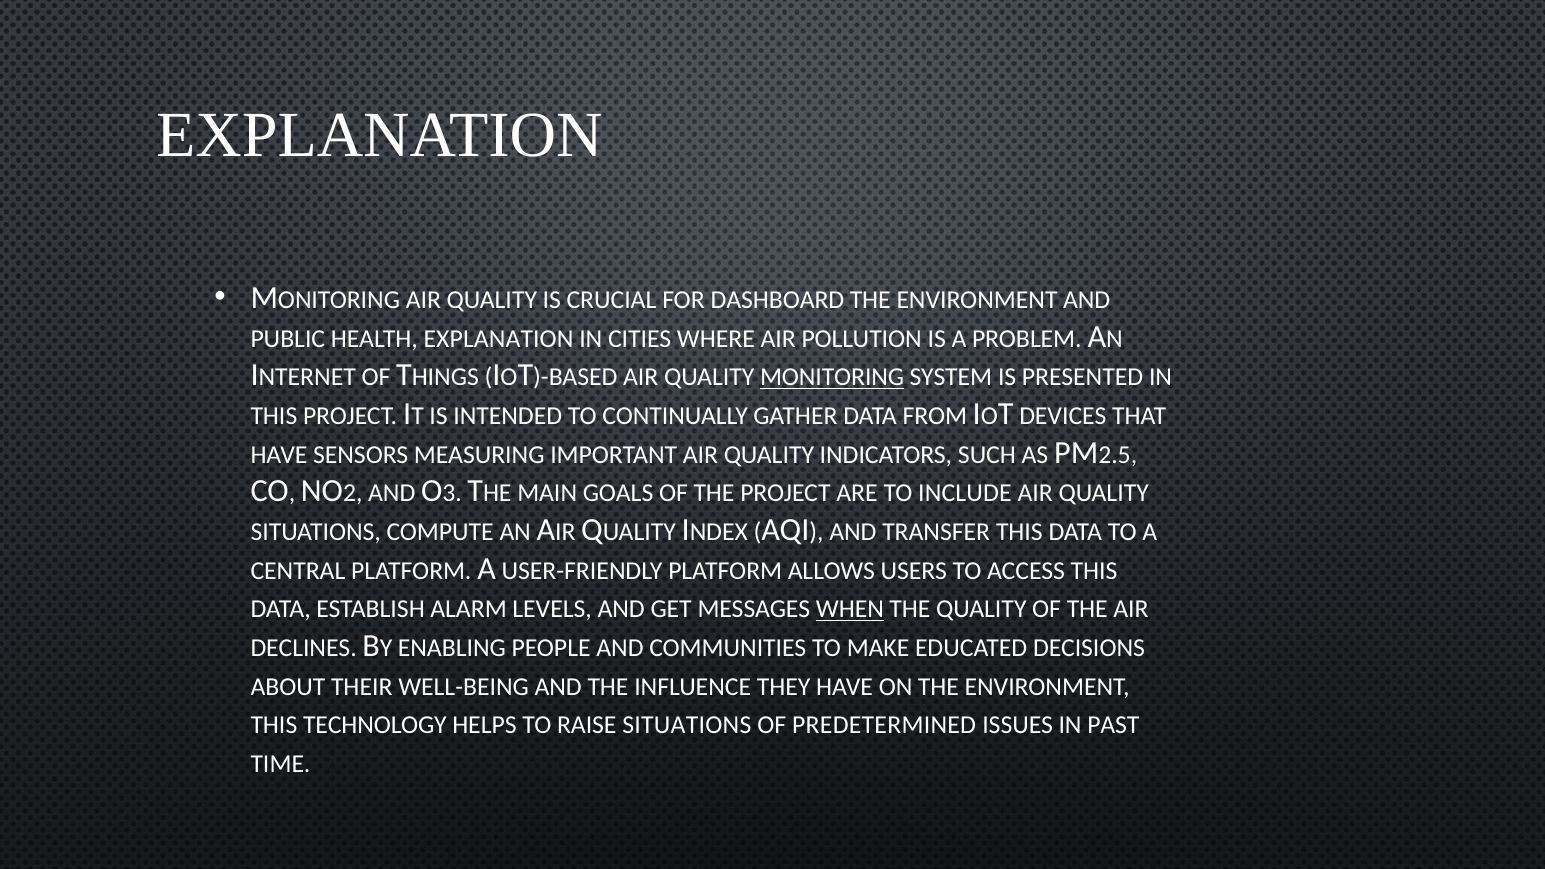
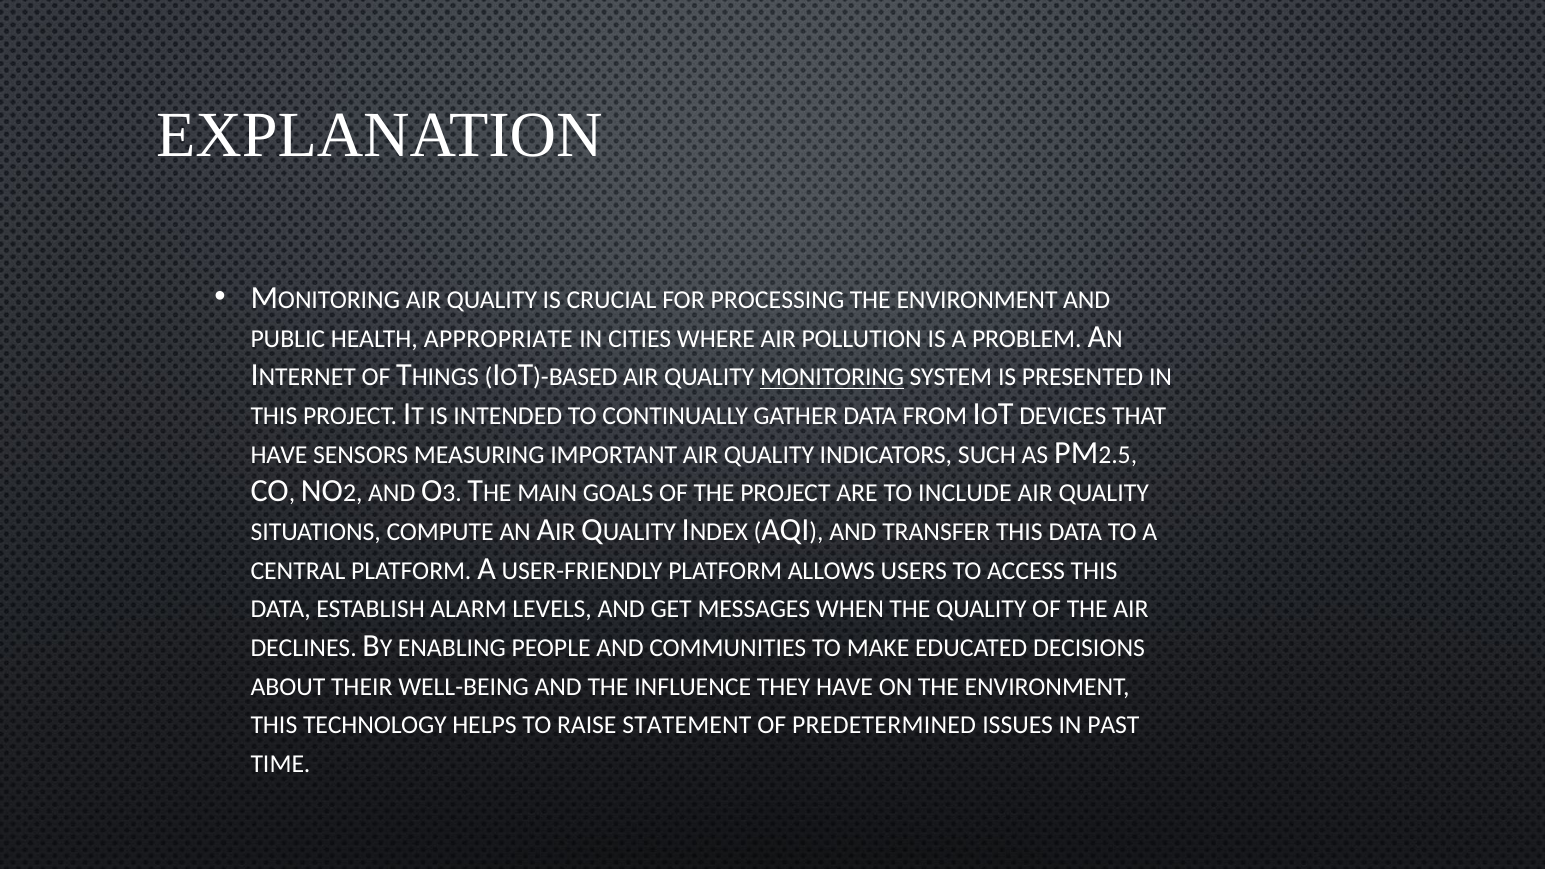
DASHBOARD: DASHBOARD -> PROCESSING
HEALTH EXPLANATION: EXPLANATION -> APPROPRIATE
WHEN underline: present -> none
RAISE SITUATIONS: SITUATIONS -> STATEMENT
